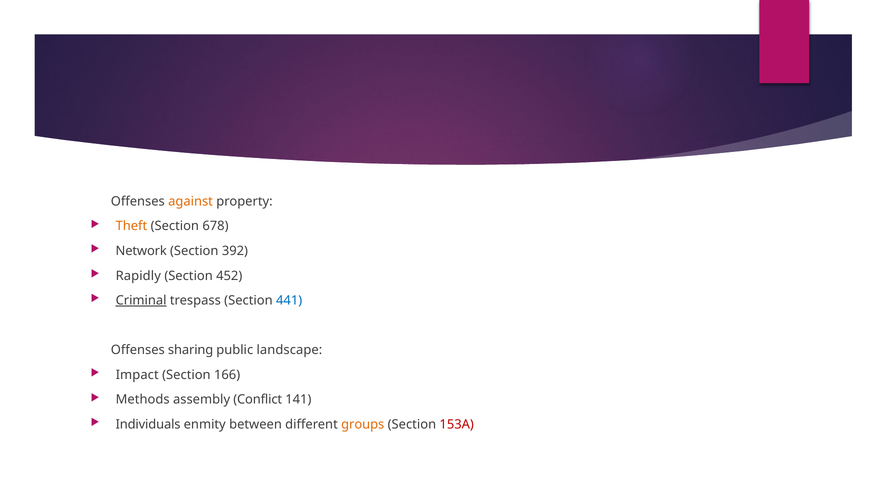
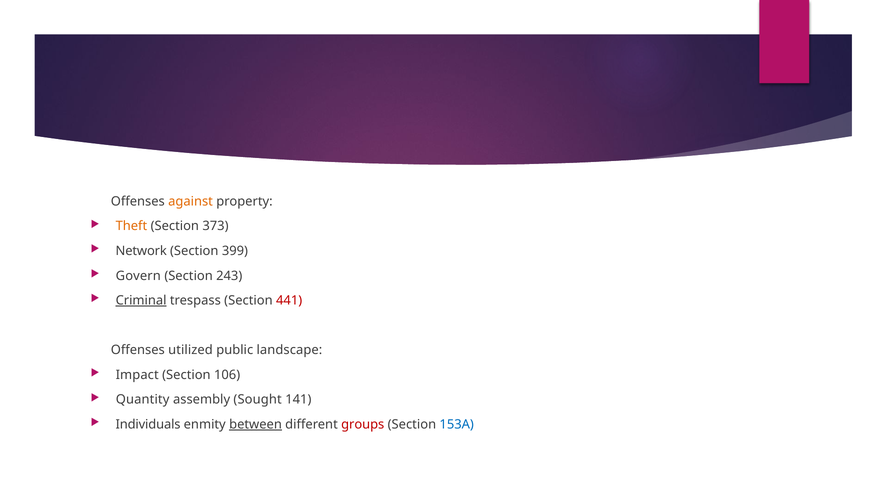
678: 678 -> 373
392: 392 -> 399
Rapidly: Rapidly -> Govern
452: 452 -> 243
441 colour: blue -> red
sharing: sharing -> utilized
166: 166 -> 106
Methods: Methods -> Quantity
Conflict: Conflict -> Sought
between underline: none -> present
groups colour: orange -> red
153A colour: red -> blue
